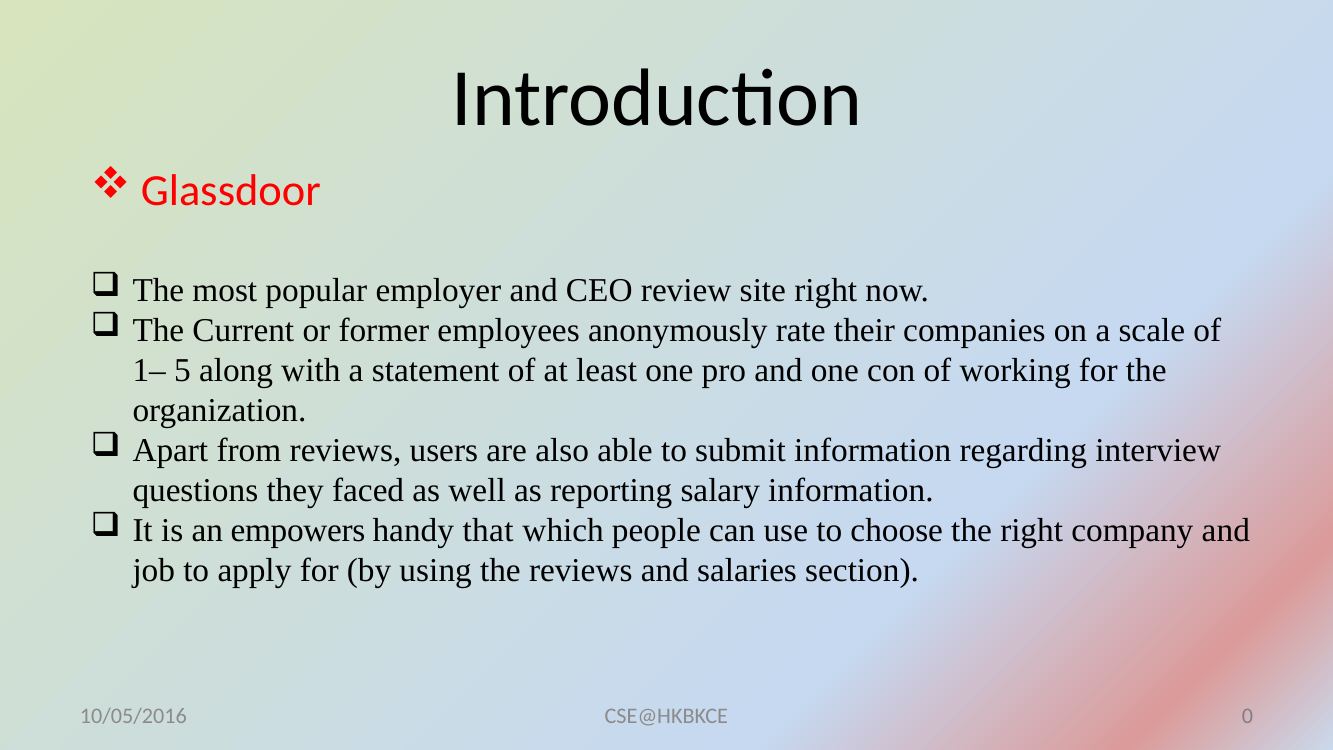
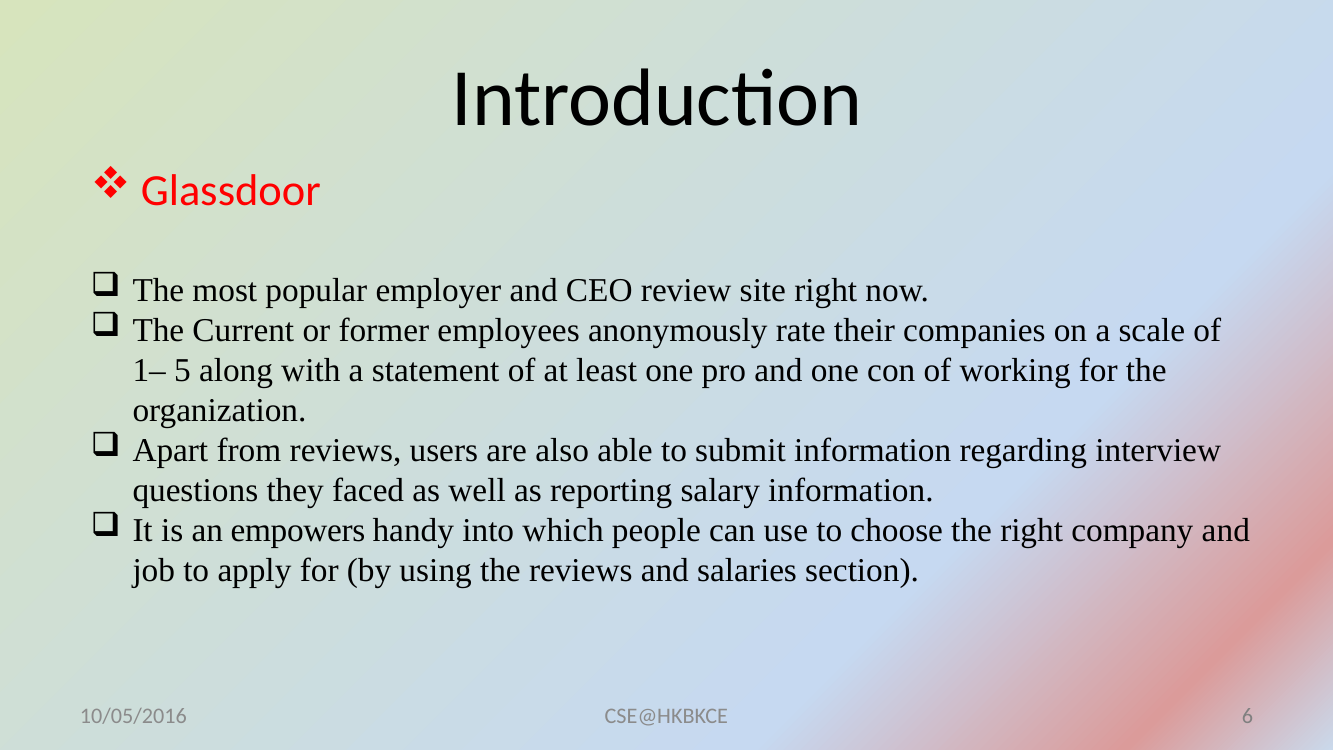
that: that -> into
0: 0 -> 6
